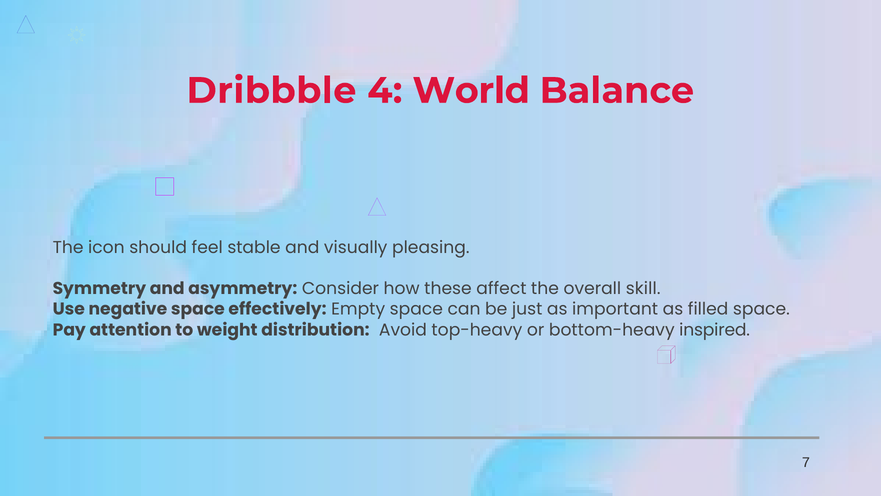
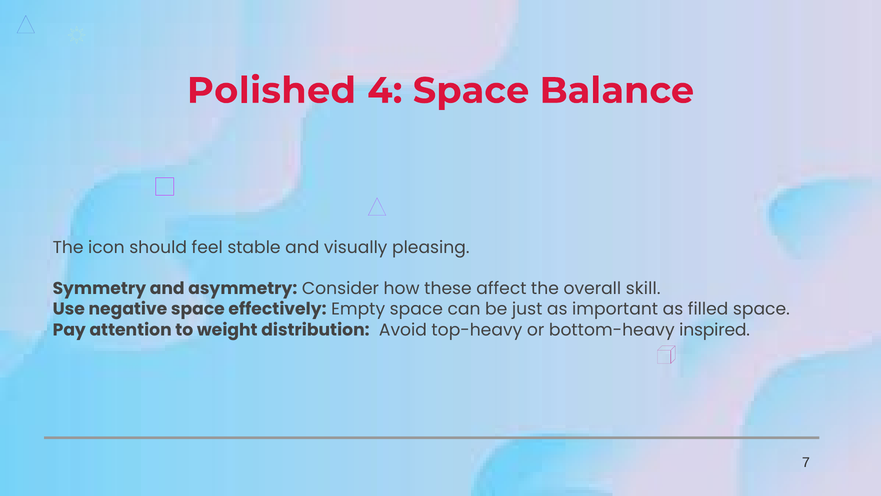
Dribbble: Dribbble -> Polished
4 World: World -> Space
